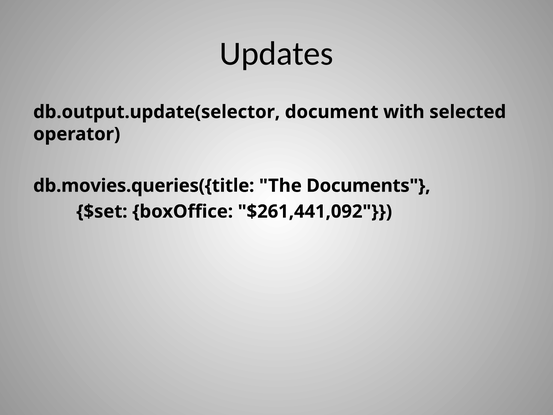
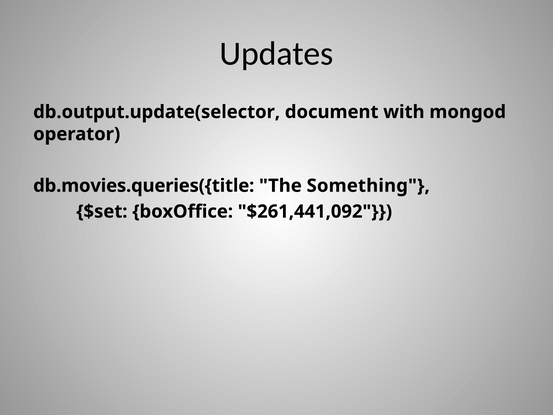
selected: selected -> mongod
Documents: Documents -> Something
